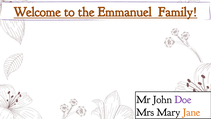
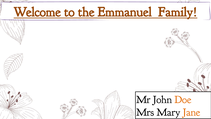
Doe colour: purple -> orange
